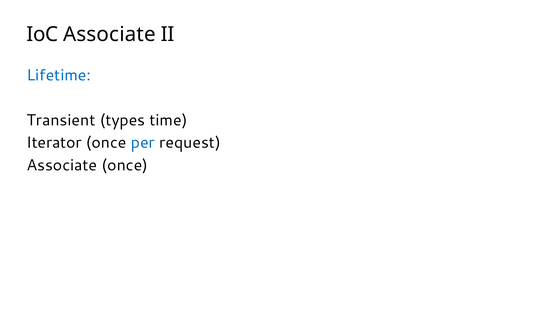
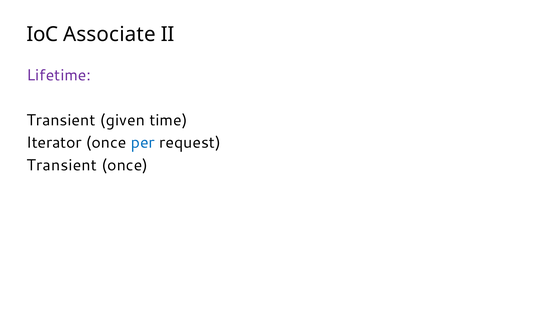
Lifetime colour: blue -> purple
types: types -> given
Associate at (62, 165): Associate -> Transient
